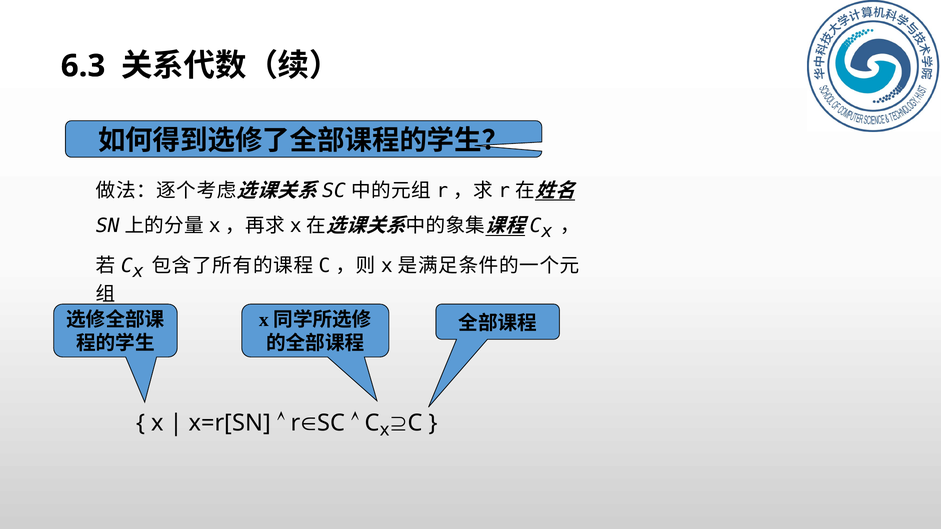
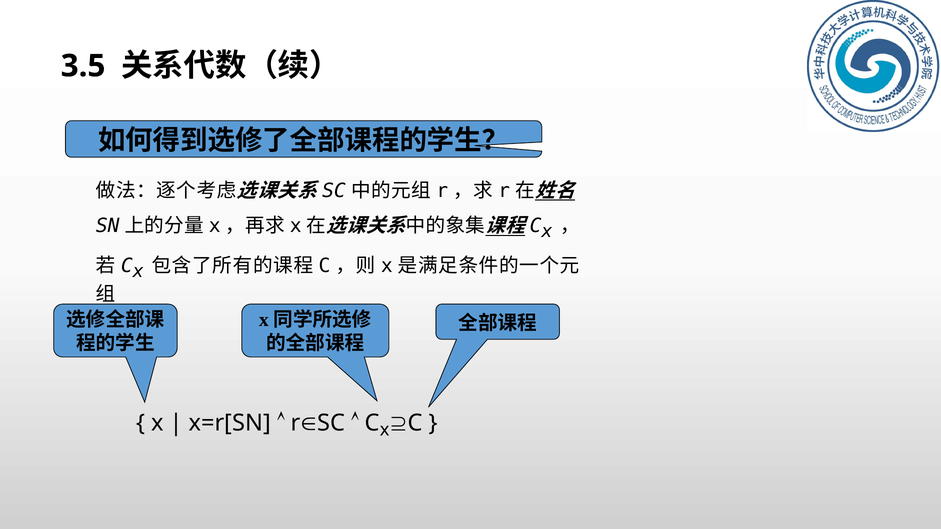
6.3: 6.3 -> 3.5
